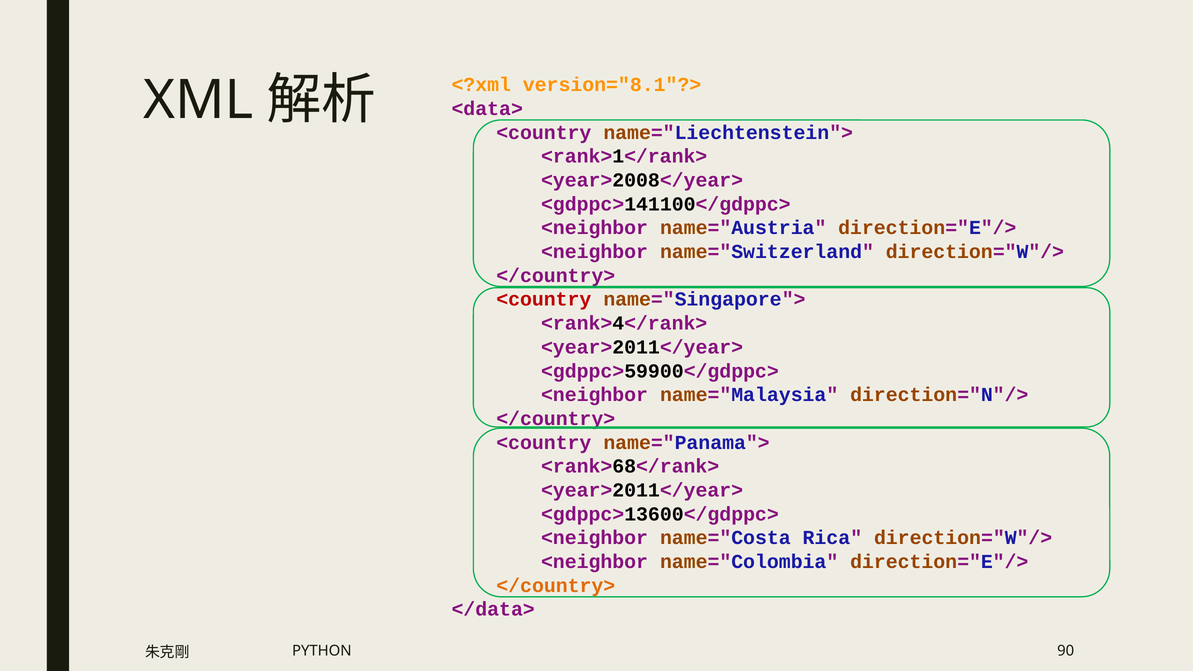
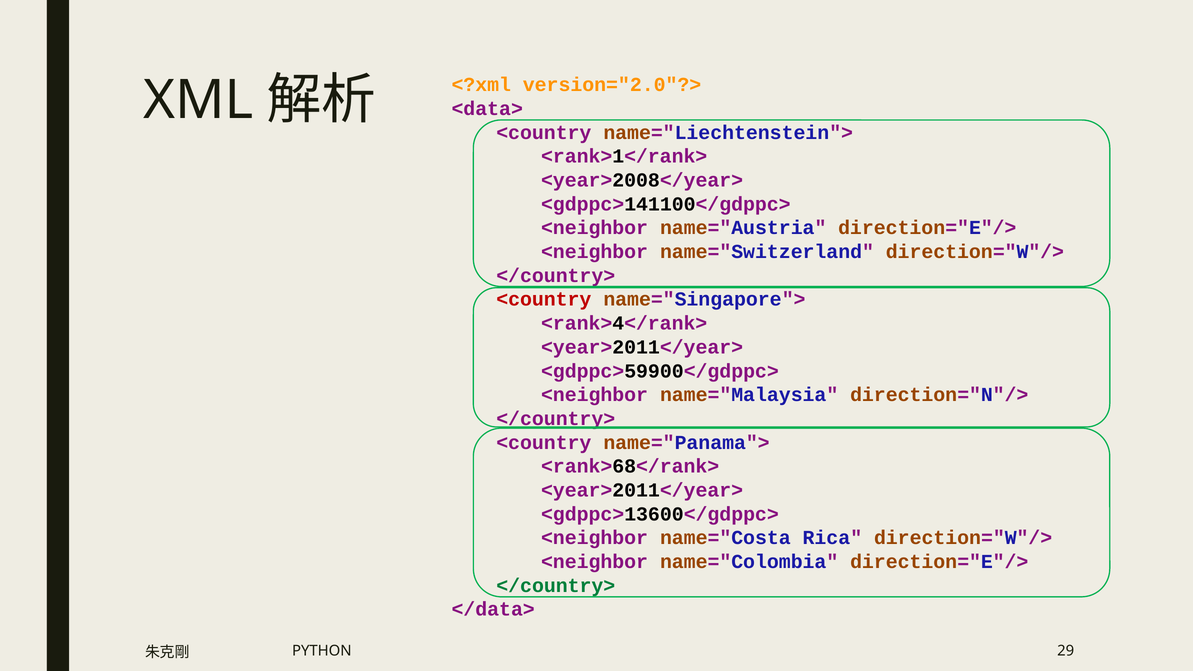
version="8.1"?>: version="8.1"?> -> version="2.0"?>
</country> at (556, 586) colour: orange -> green
90: 90 -> 29
